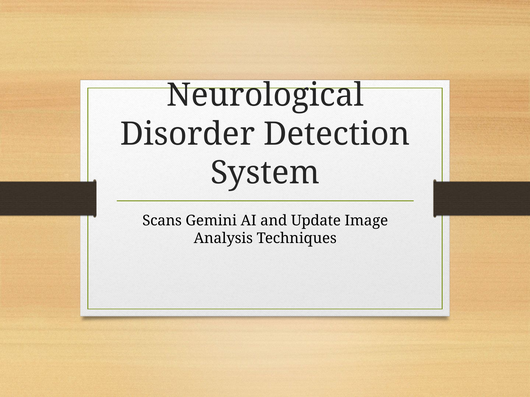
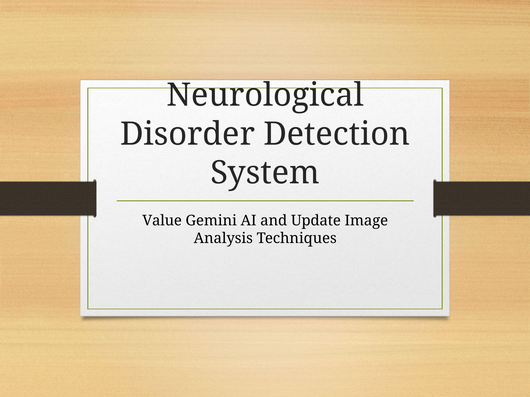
Scans: Scans -> Value
